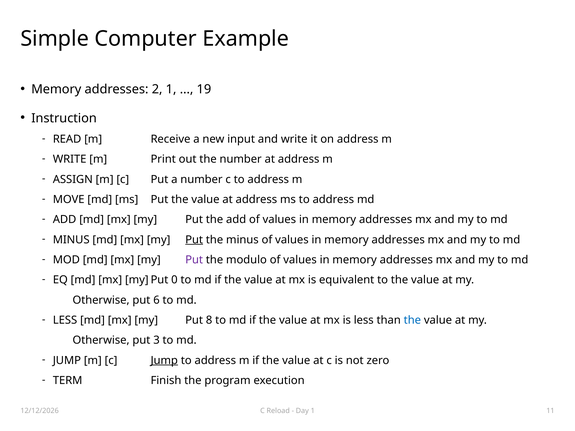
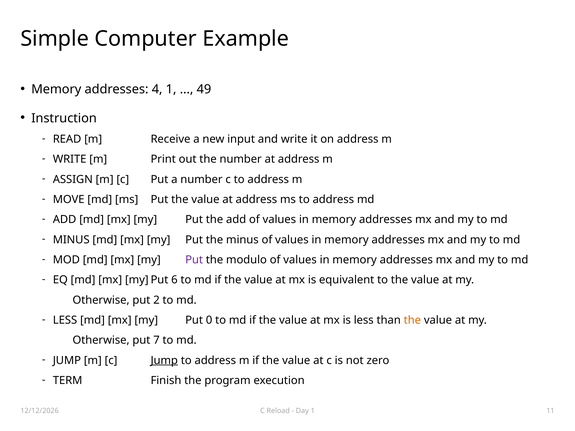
2: 2 -> 4
19: 19 -> 49
Put at (194, 240) underline: present -> none
0: 0 -> 6
6: 6 -> 2
8: 8 -> 0
the at (412, 320) colour: blue -> orange
3: 3 -> 7
